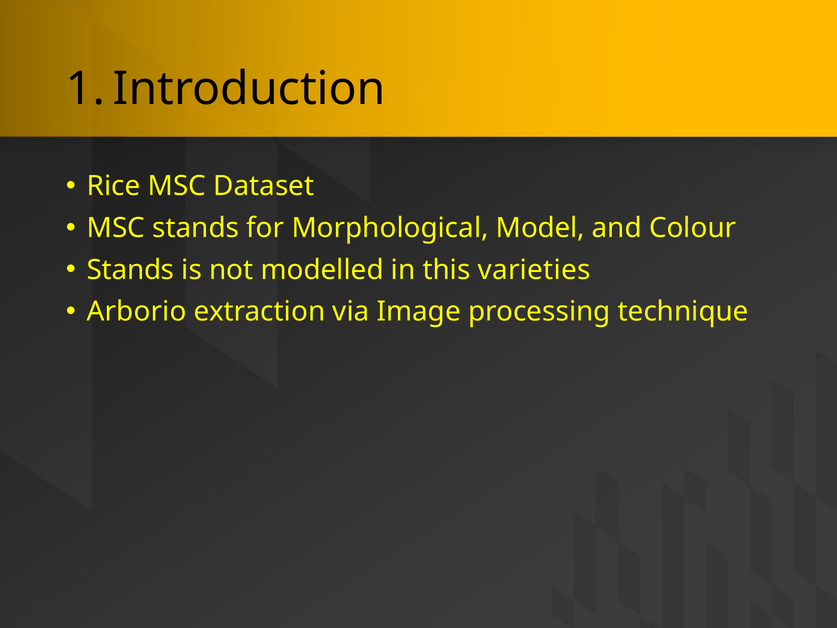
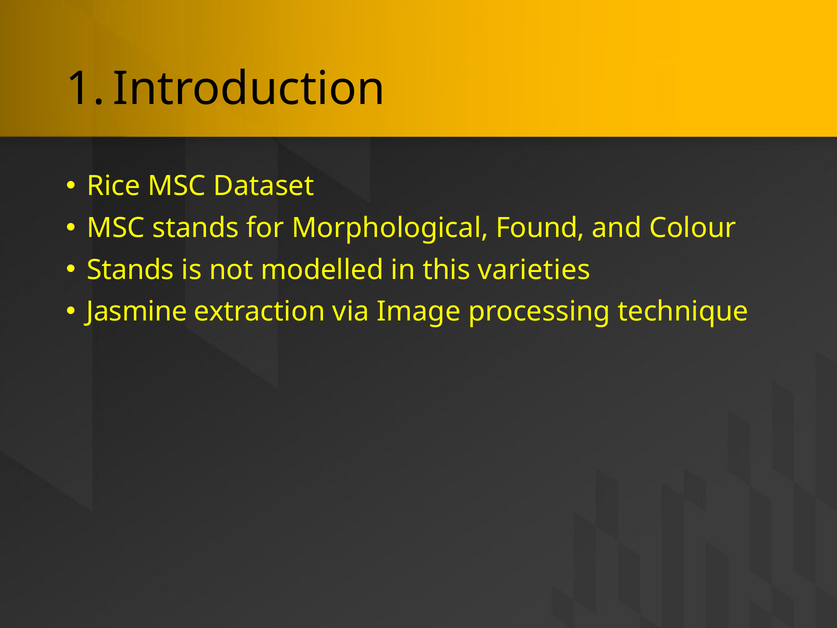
Model: Model -> Found
Arborio: Arborio -> Jasmine
